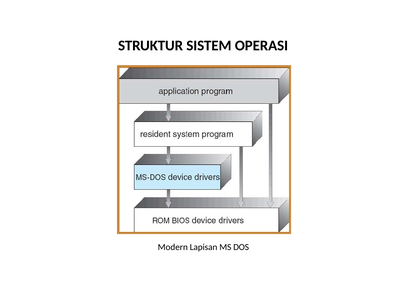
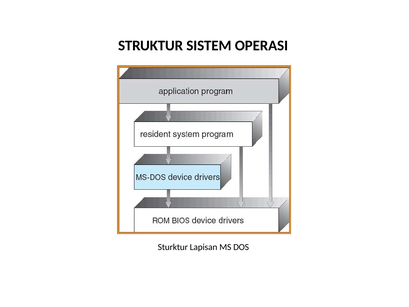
Modern: Modern -> Sturktur
